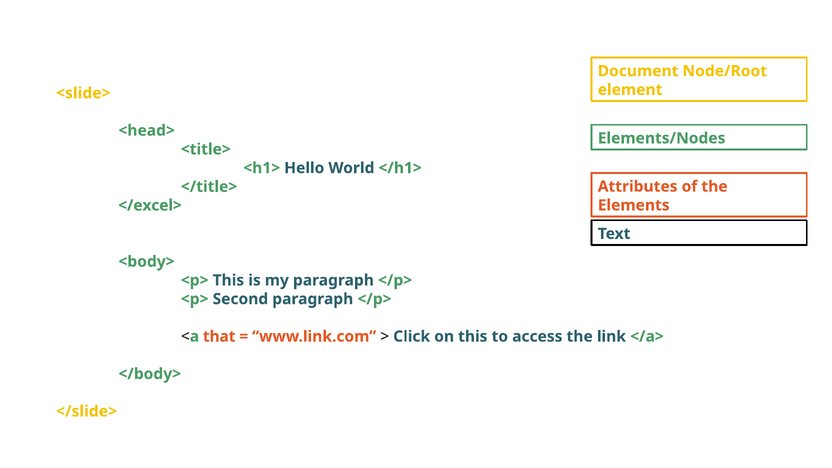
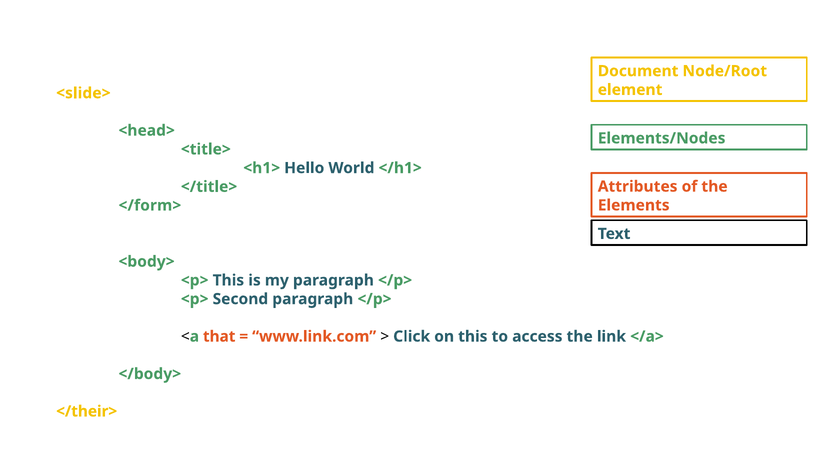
</excel>: </excel> -> </form>
</slide>: </slide> -> </their>
